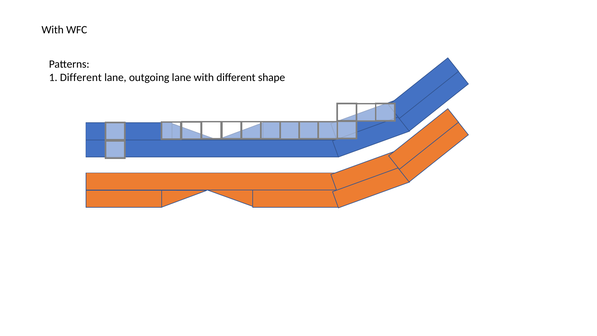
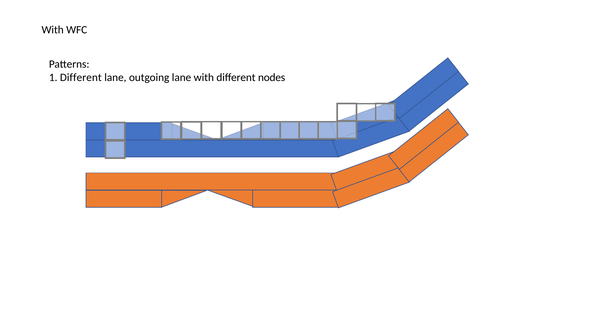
shape: shape -> nodes
